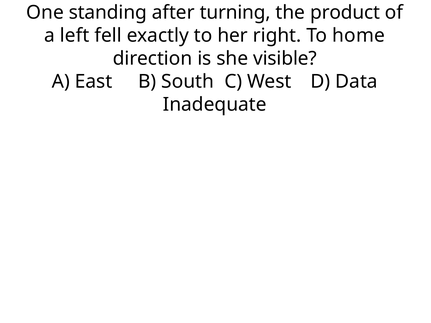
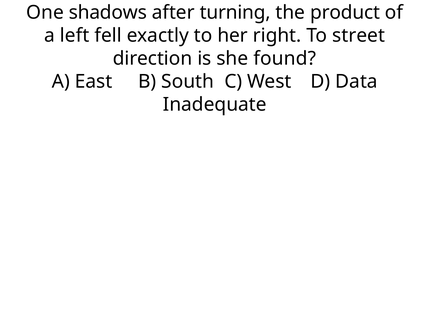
standing: standing -> shadows
home: home -> street
visible: visible -> found
